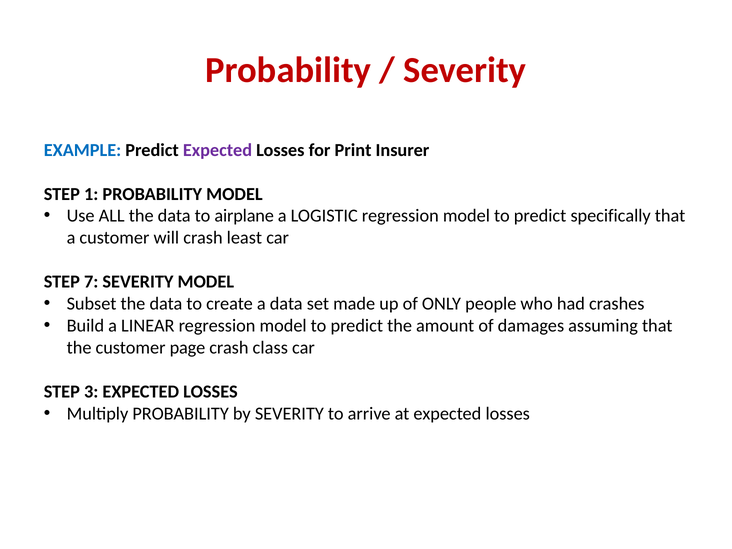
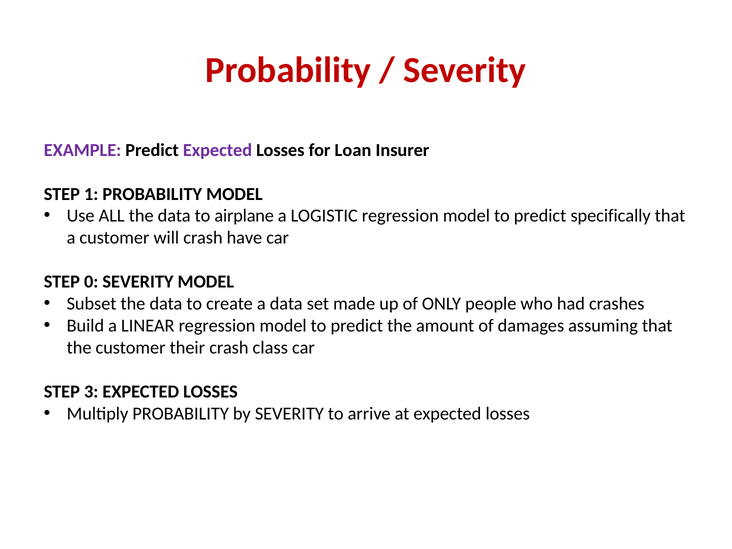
EXAMPLE colour: blue -> purple
Print: Print -> Loan
least: least -> have
7: 7 -> 0
page: page -> their
